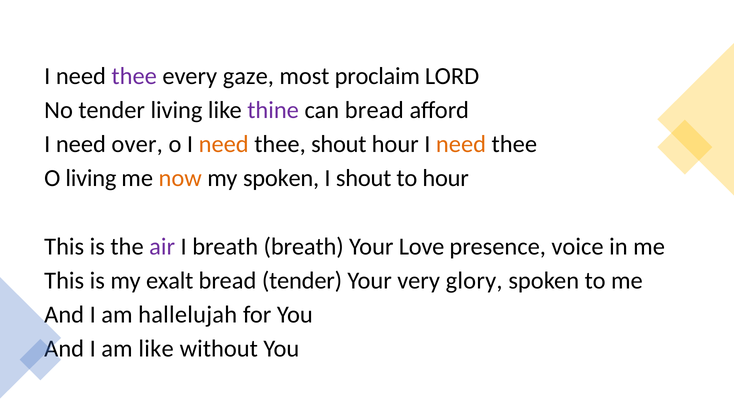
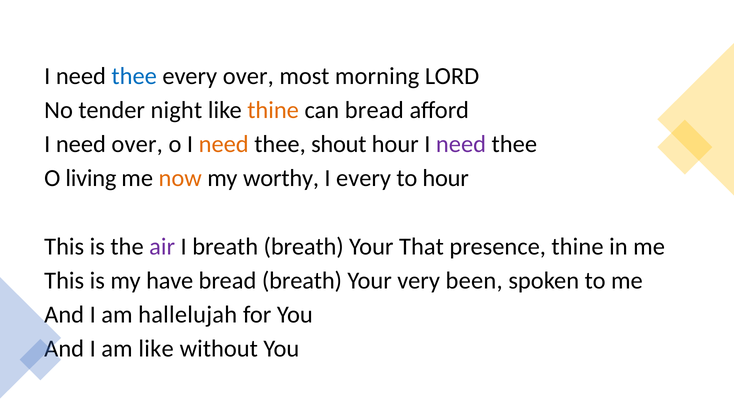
thee at (134, 76) colour: purple -> blue
every gaze: gaze -> over
proclaim: proclaim -> morning
tender living: living -> night
thine at (273, 110) colour: purple -> orange
need at (461, 144) colour: orange -> purple
my spoken: spoken -> worthy
I shout: shout -> every
Love: Love -> That
presence voice: voice -> thine
exalt: exalt -> have
bread tender: tender -> breath
glory: glory -> been
